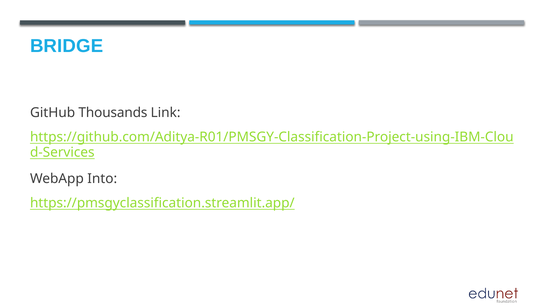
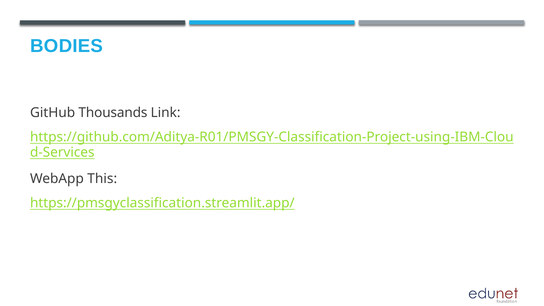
BRIDGE: BRIDGE -> BODIES
Into: Into -> This
